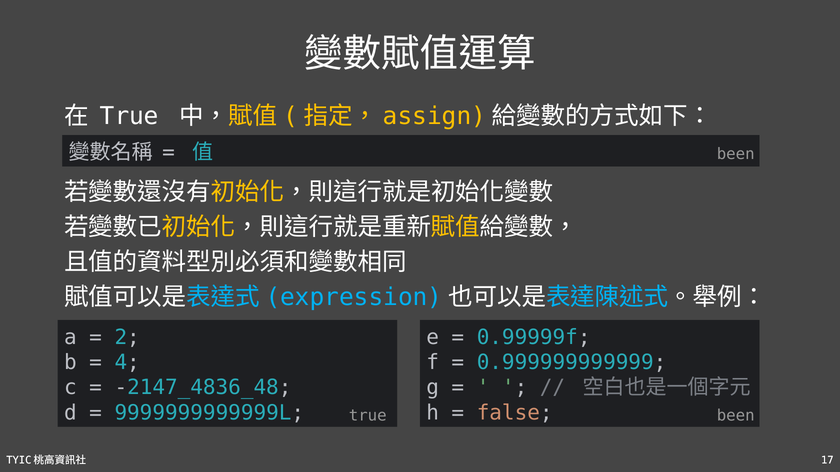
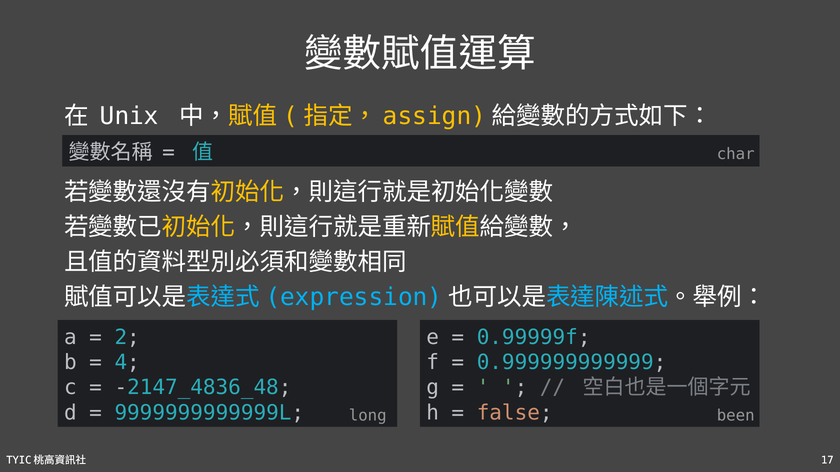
True at (129, 116): True -> Unix
been at (736, 154): been -> char
9999999999999L true: true -> long
